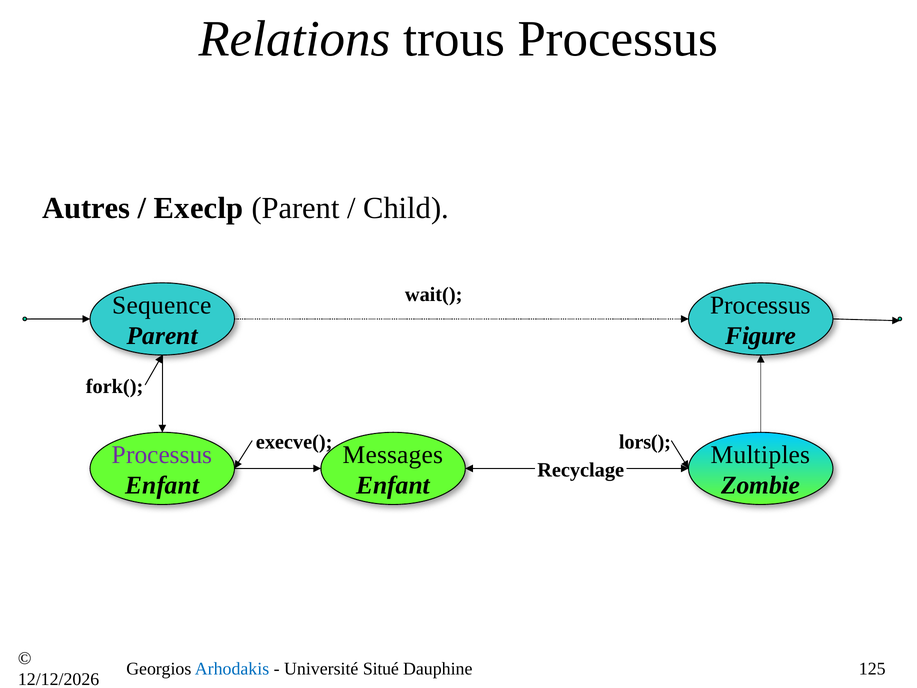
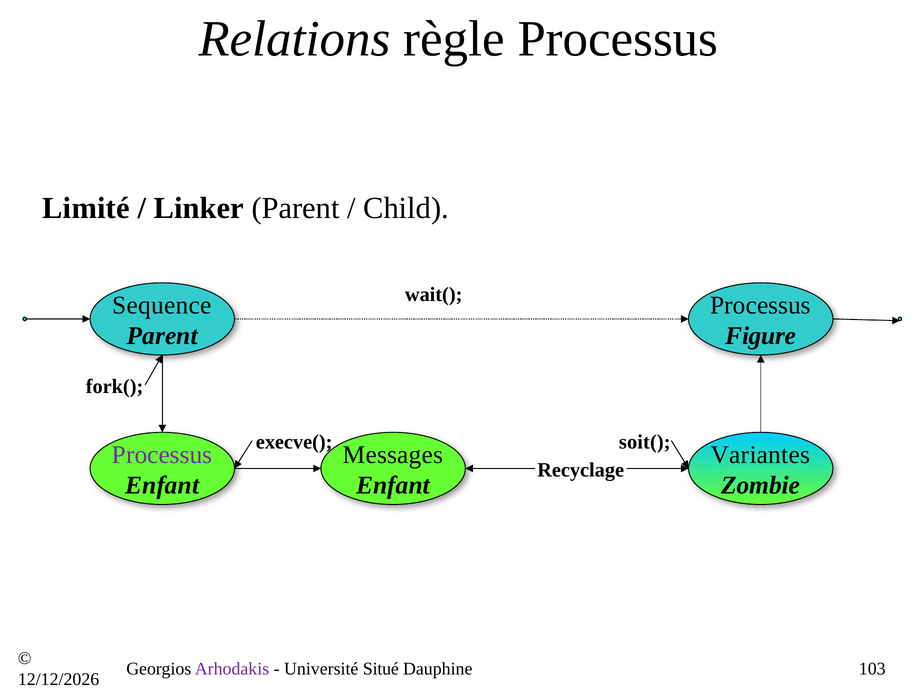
trous: trous -> règle
Autres: Autres -> Limité
Execlp: Execlp -> Linker
lors(: lors( -> soit(
Multiples: Multiples -> Variantes
Arhodakis colour: blue -> purple
125: 125 -> 103
